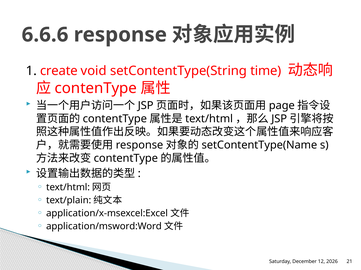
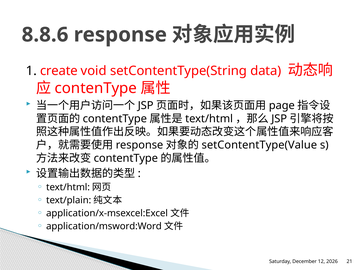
6.6.6: 6.6.6 -> 8.8.6
time: time -> data
setContentType(Name: setContentType(Name -> setContentType(Value
